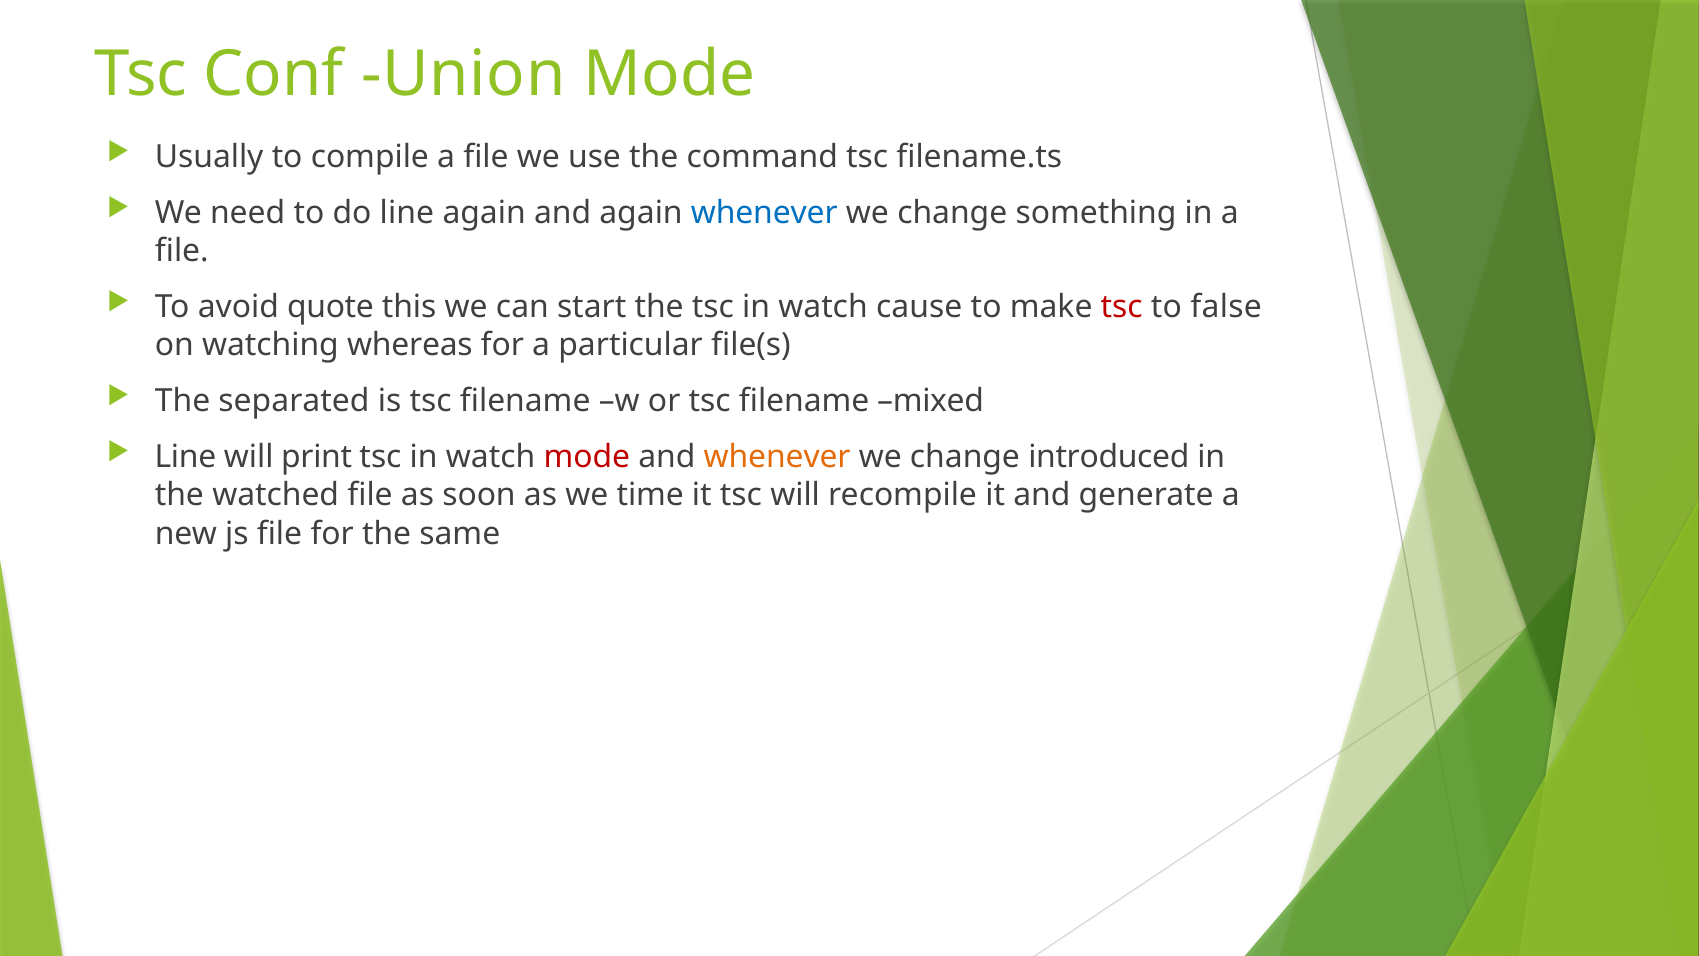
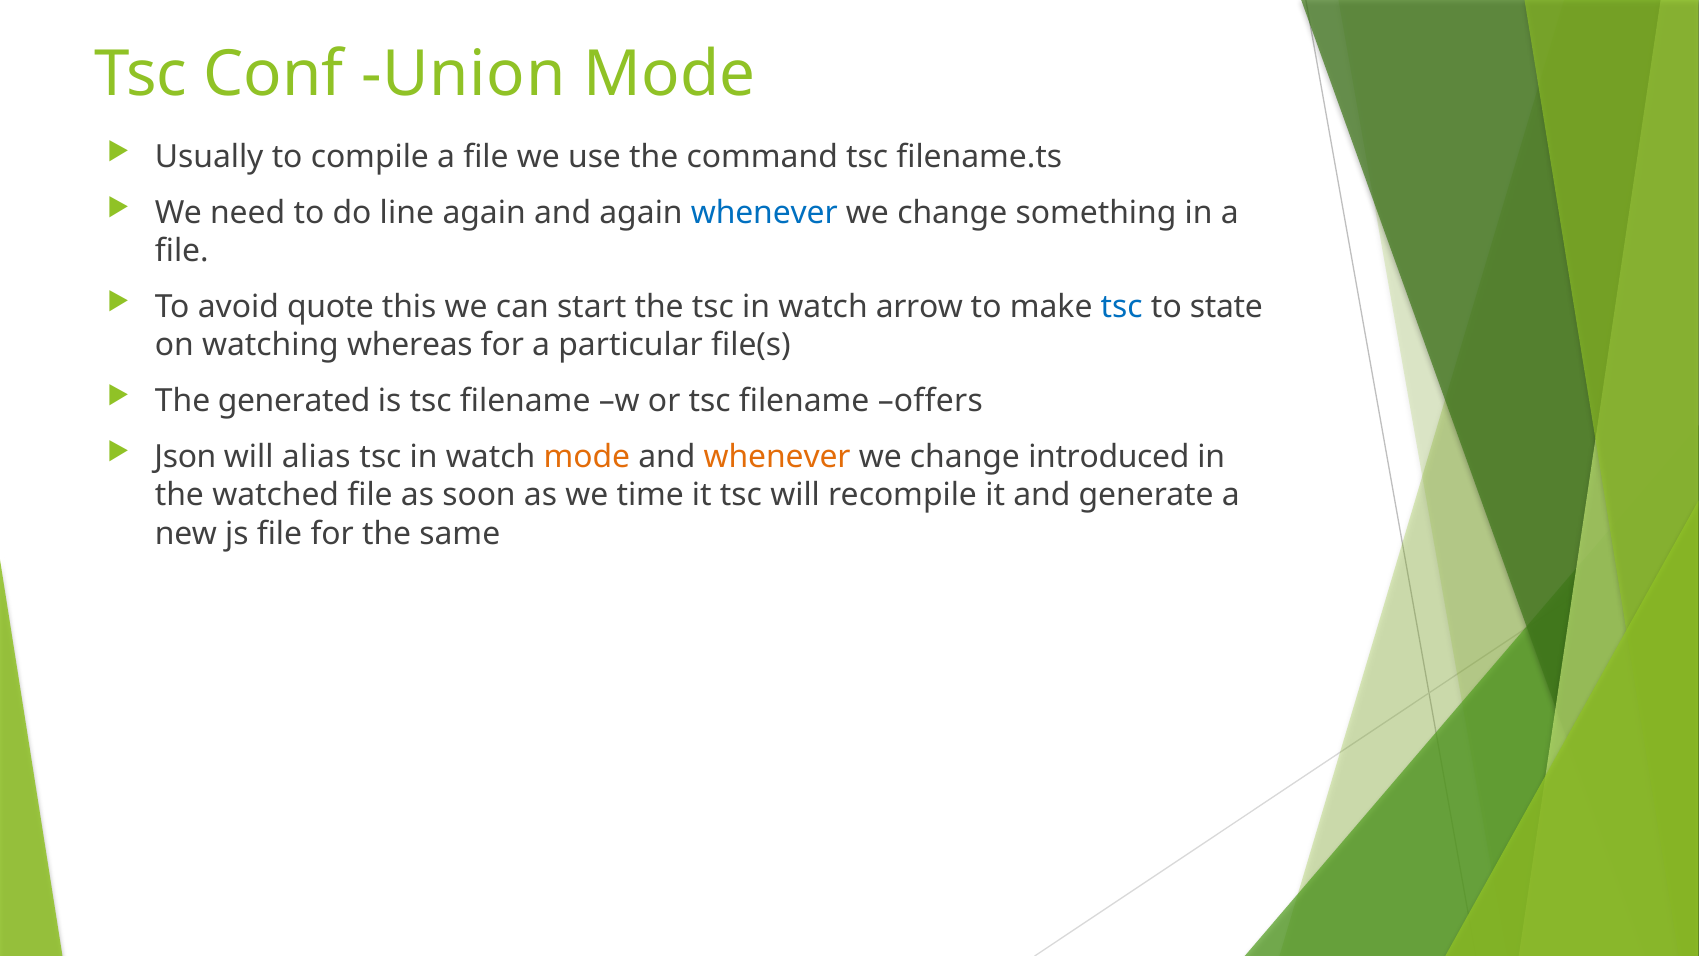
cause: cause -> arrow
tsc at (1122, 307) colour: red -> blue
false: false -> state
separated: separated -> generated
mixed: mixed -> offers
Line at (185, 457): Line -> Json
print: print -> alias
mode at (587, 457) colour: red -> orange
